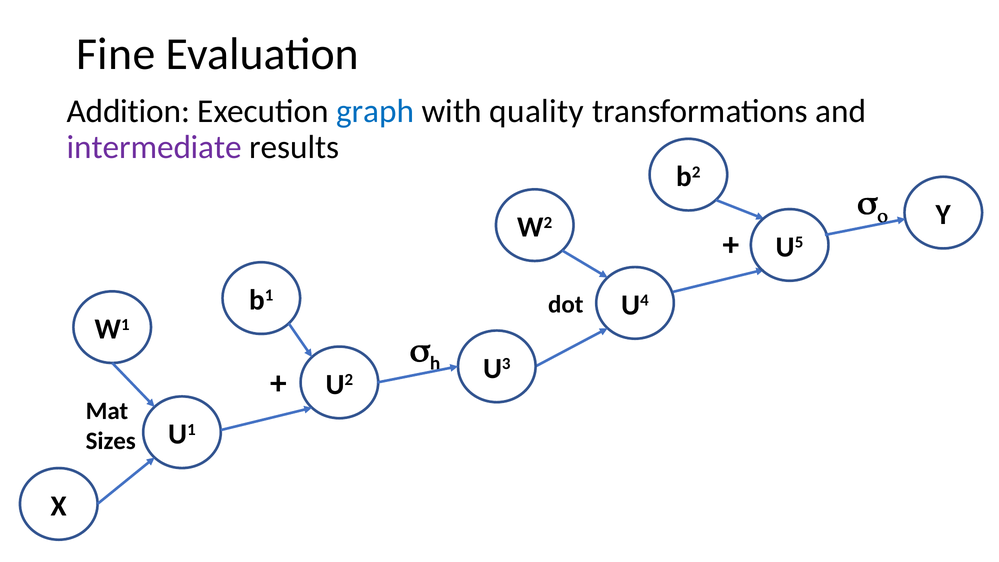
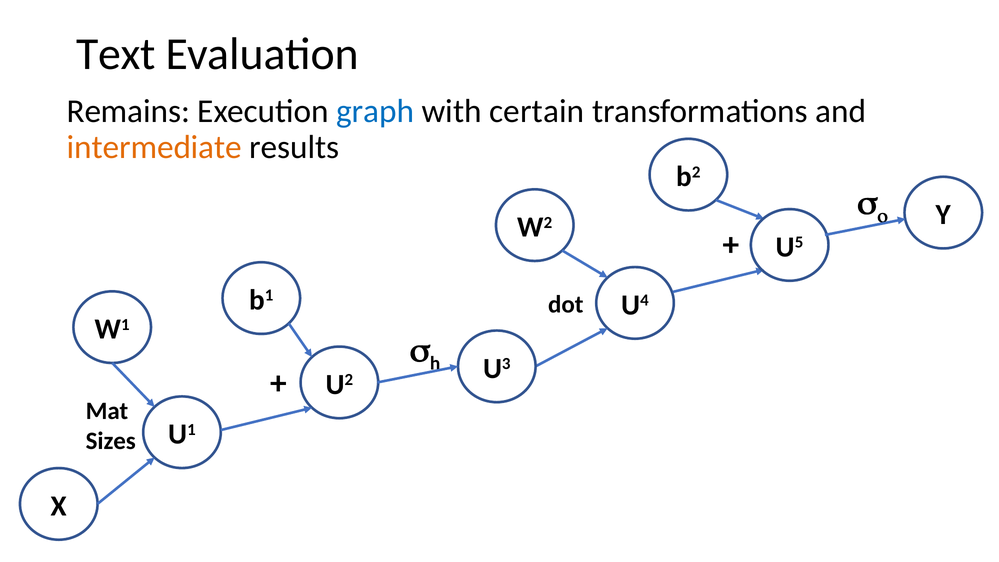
Fine: Fine -> Text
Addition: Addition -> Remains
quality: quality -> certain
intermediate colour: purple -> orange
